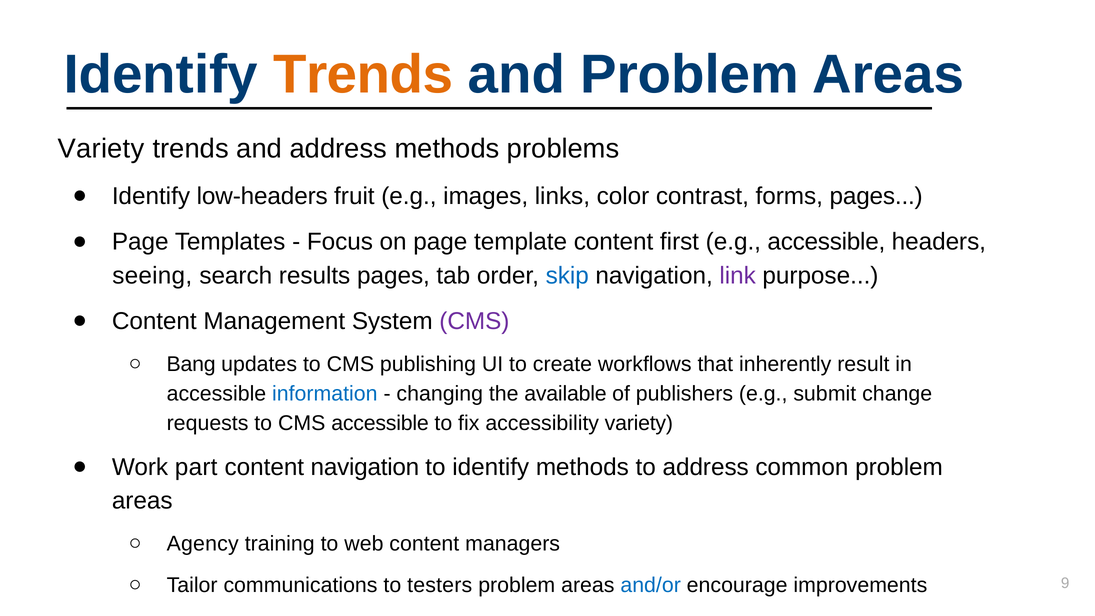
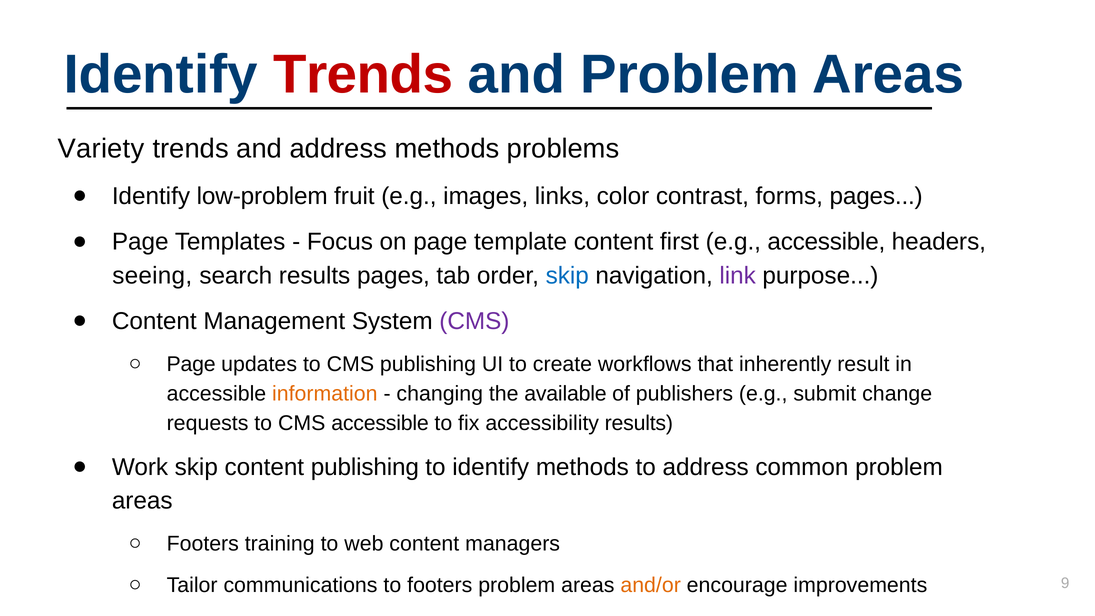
Trends at (363, 75) colour: orange -> red
low-headers: low-headers -> low-problem
Bang at (191, 364): Bang -> Page
information colour: blue -> orange
accessibility variety: variety -> results
Work part: part -> skip
content navigation: navigation -> publishing
Agency at (203, 544): Agency -> Footers
to testers: testers -> footers
and/or colour: blue -> orange
